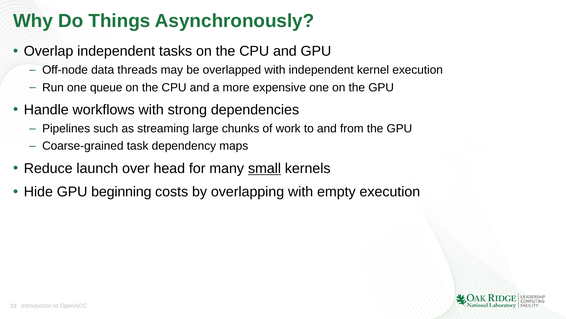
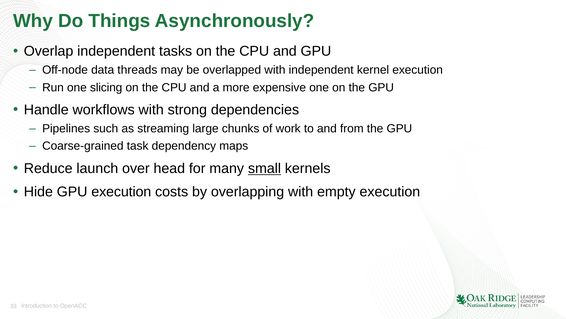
queue: queue -> slicing
GPU beginning: beginning -> execution
